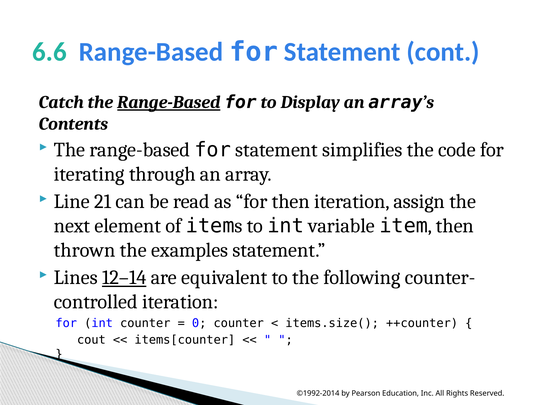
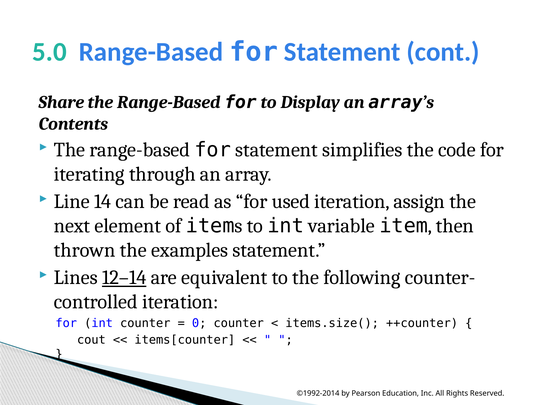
6.6: 6.6 -> 5.0
Catch: Catch -> Share
Range-Based at (169, 102) underline: present -> none
21: 21 -> 14
for then: then -> used
